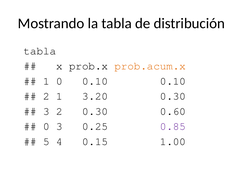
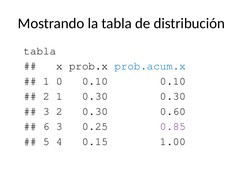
prob.acum.x colour: orange -> blue
1 3.20: 3.20 -> 0.30
0 at (46, 127): 0 -> 6
